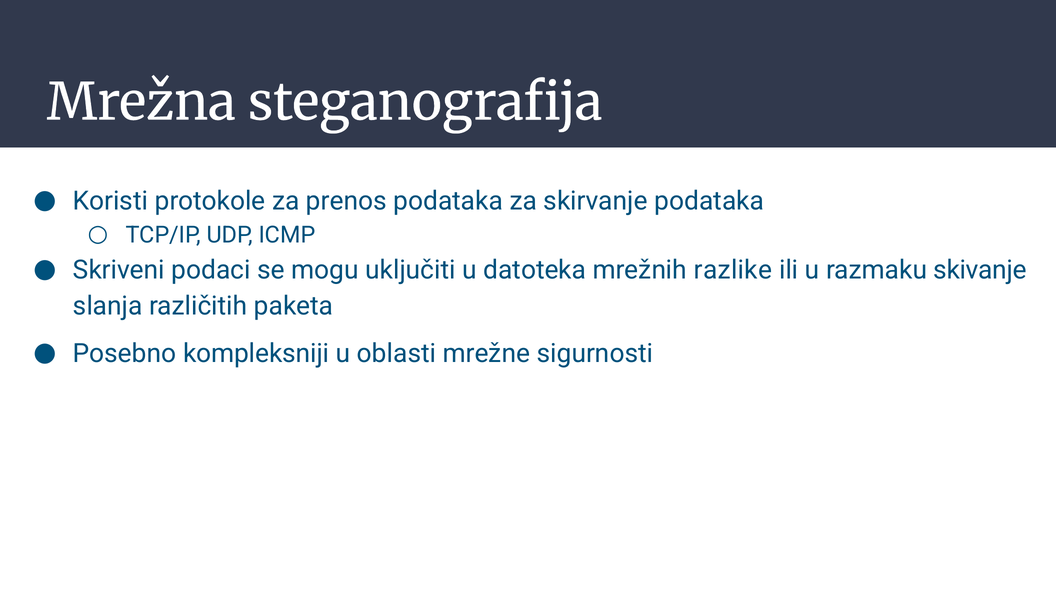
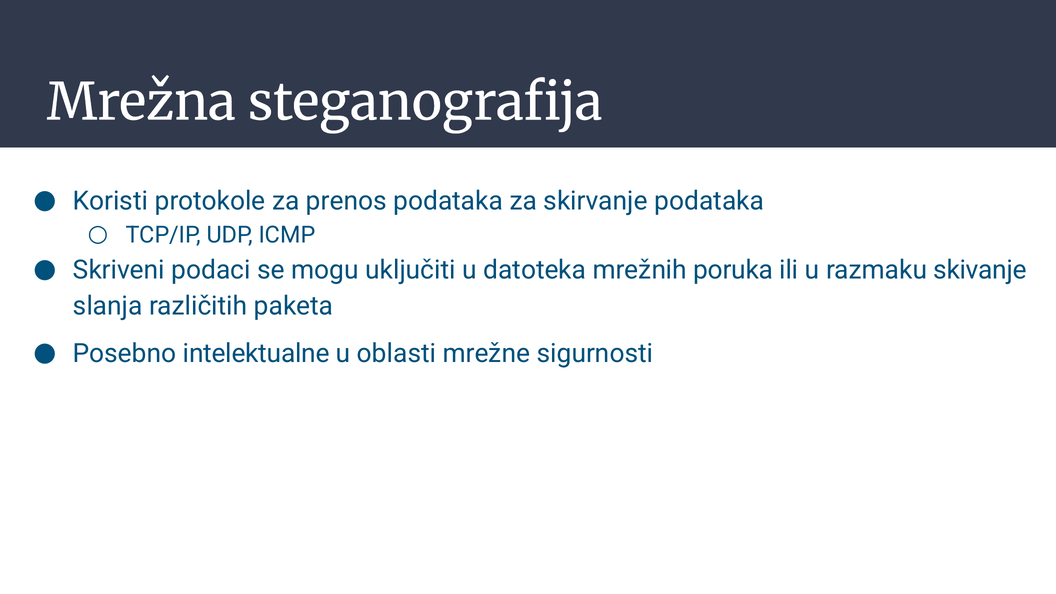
razlike: razlike -> poruka
kompleksniji: kompleksniji -> intelektualne
